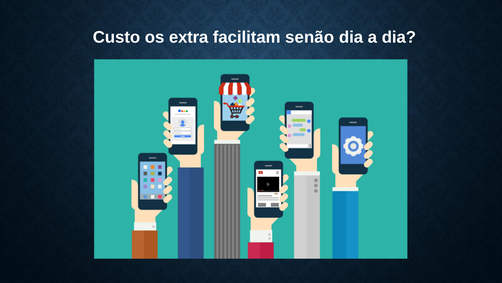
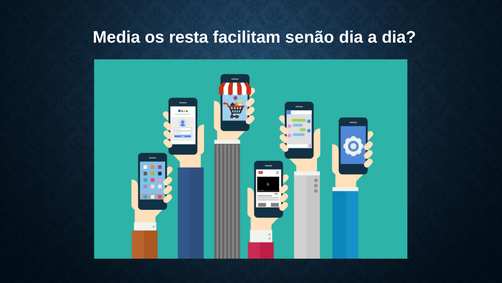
Custo: Custo -> Media
extra: extra -> resta
